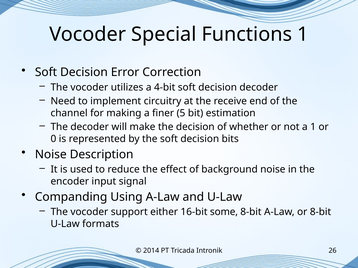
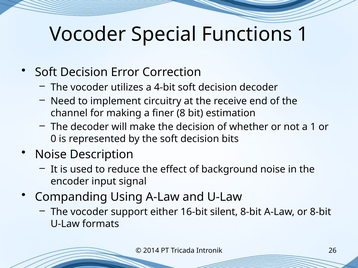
5: 5 -> 8
some: some -> silent
